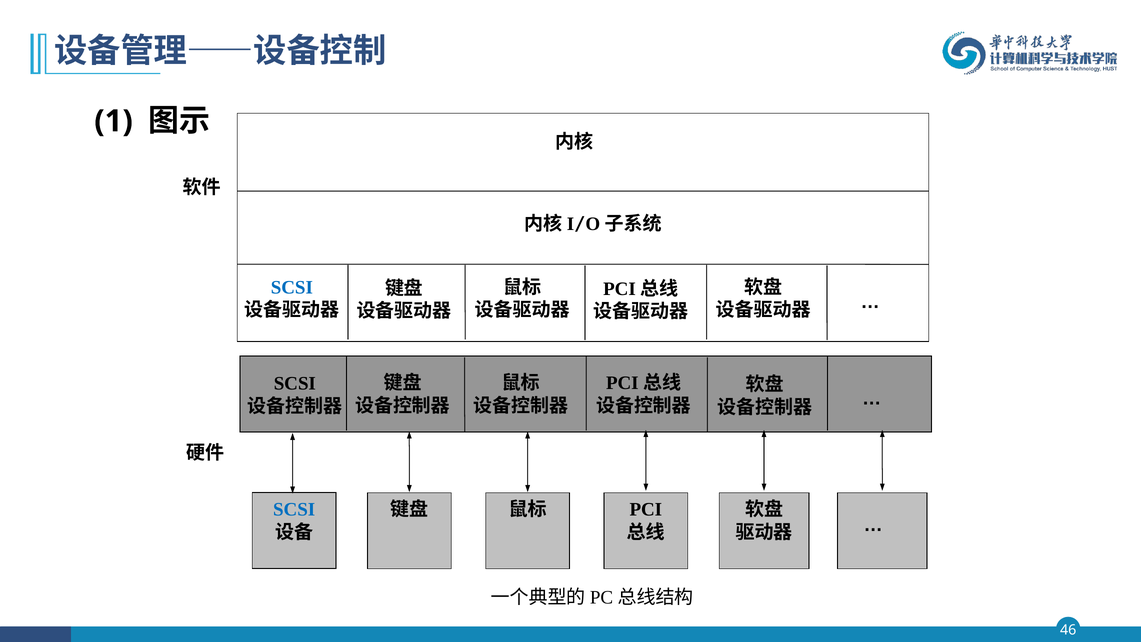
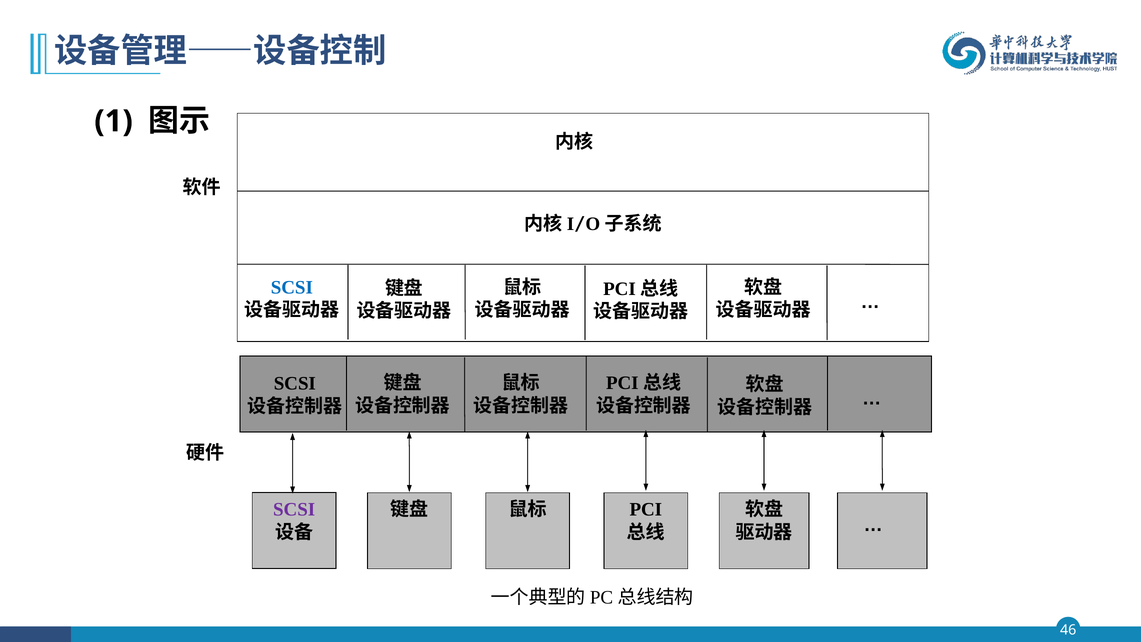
SCSI at (294, 509) colour: blue -> purple
